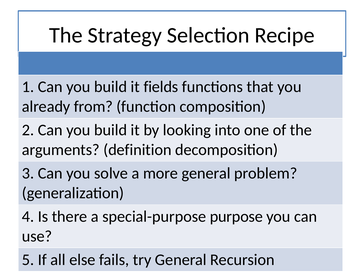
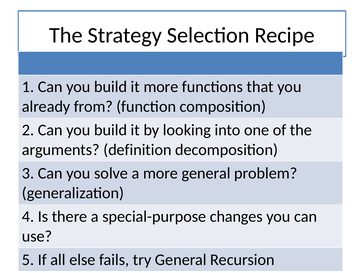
it fields: fields -> more
purpose: purpose -> changes
